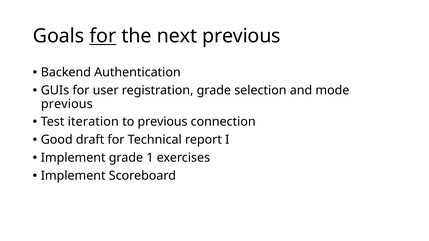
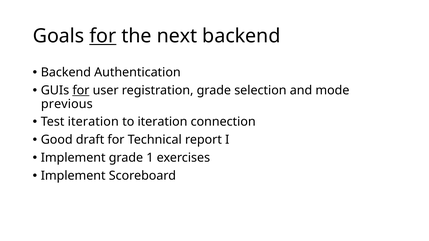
next previous: previous -> backend
for at (81, 91) underline: none -> present
to previous: previous -> iteration
